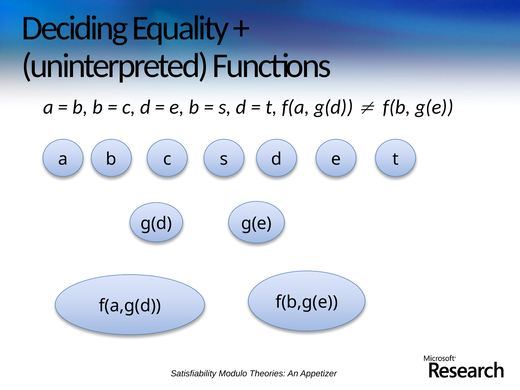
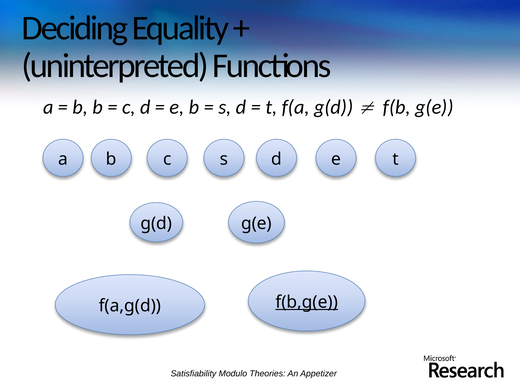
f(b,g(e underline: none -> present
